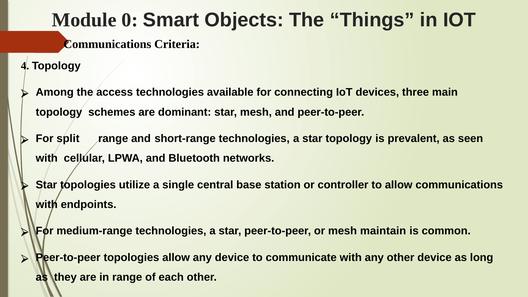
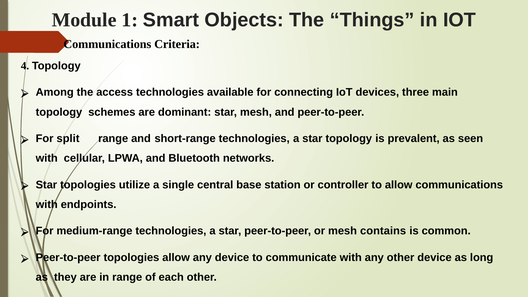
0: 0 -> 1
maintain: maintain -> contains
